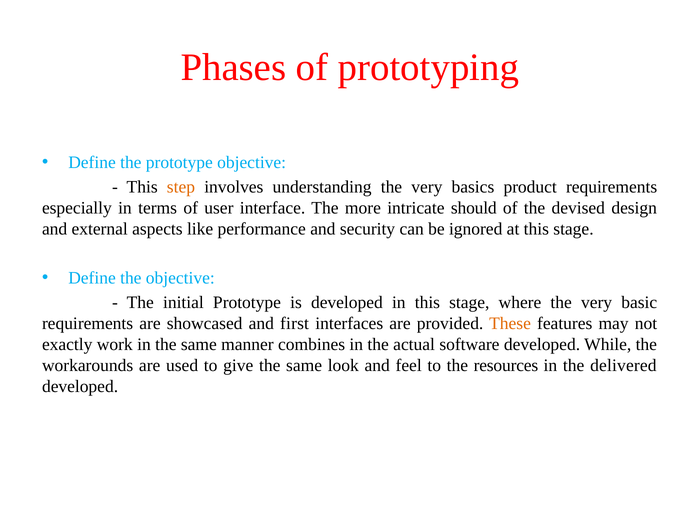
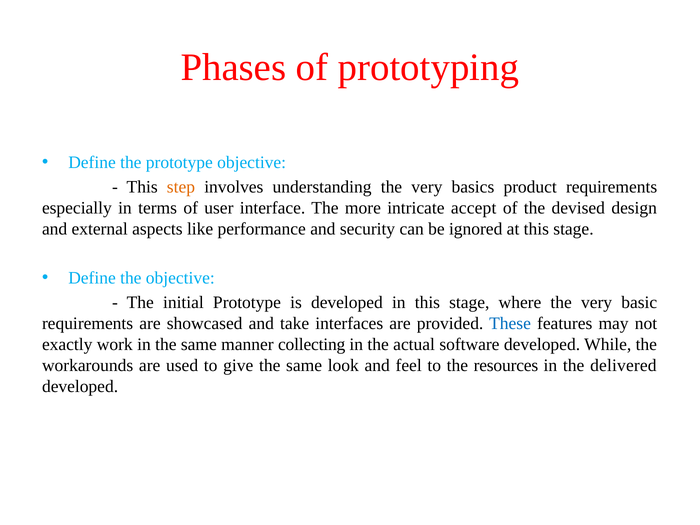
should: should -> accept
first: first -> take
These colour: orange -> blue
combines: combines -> collecting
